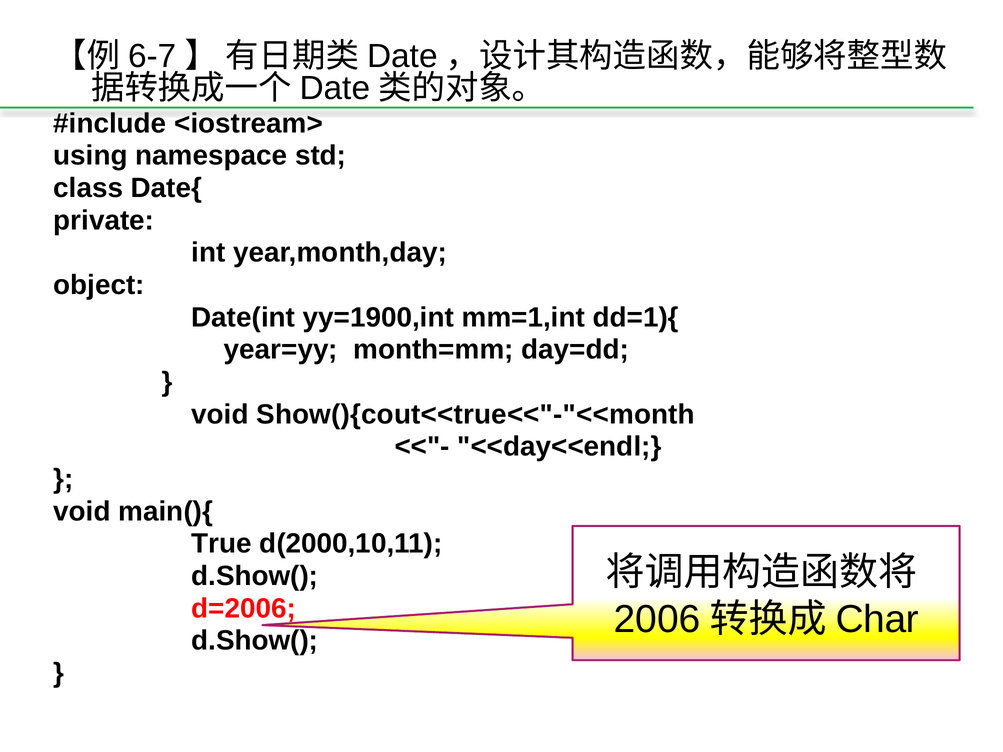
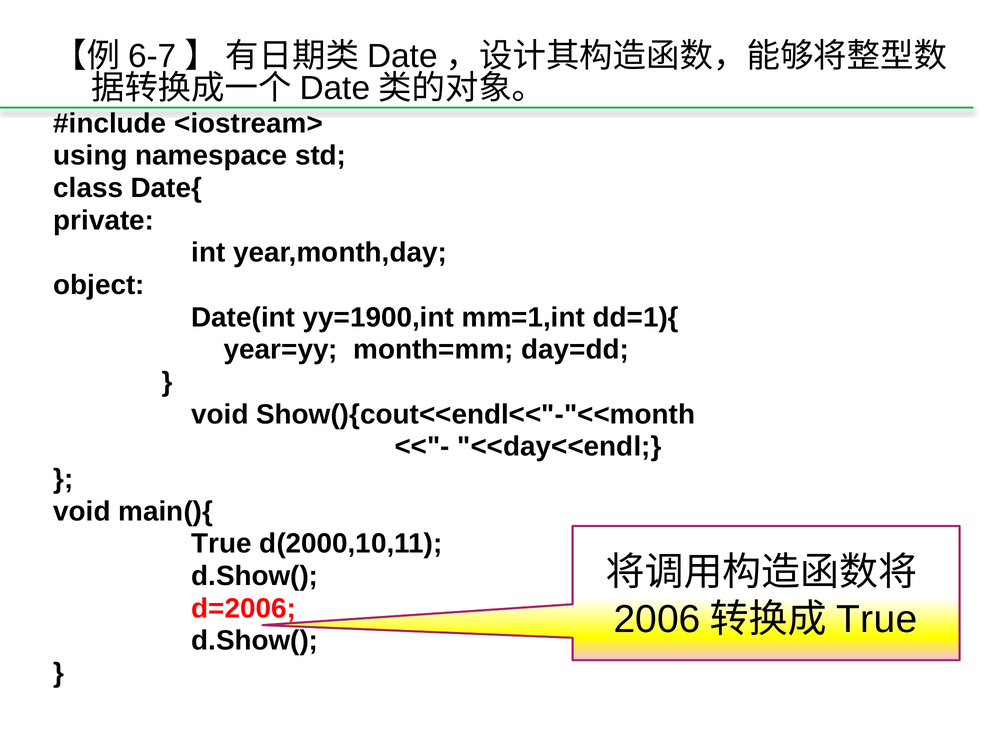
Show(){cout<<true<<"-"<<month: Show(){cout<<true<<"-"<<month -> Show(){cout<<endl<<"-"<<month
Char at (877, 619): Char -> True
